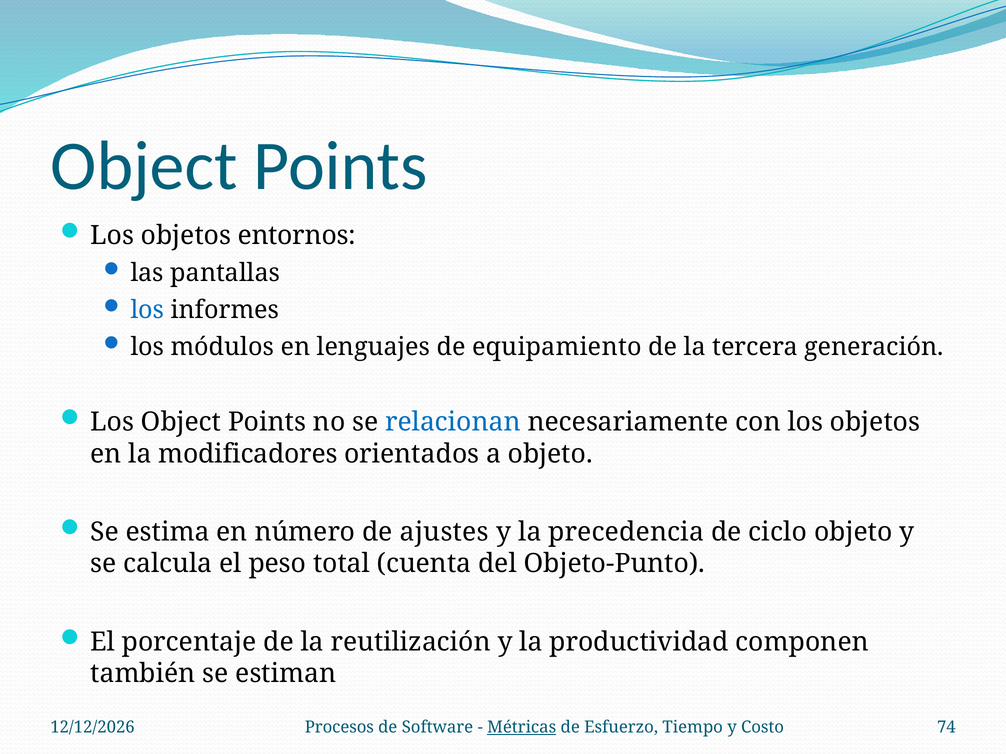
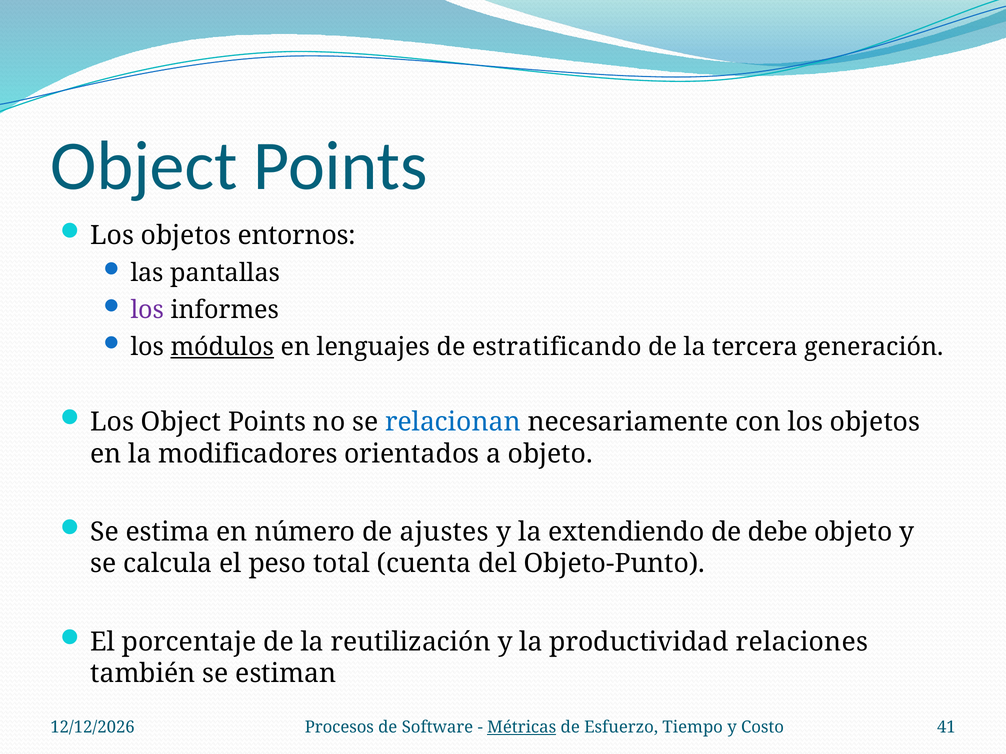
los at (147, 310) colour: blue -> purple
módulos underline: none -> present
equipamiento: equipamiento -> estratificando
precedencia: precedencia -> extendiendo
ciclo: ciclo -> debe
componen: componen -> relaciones
74: 74 -> 41
